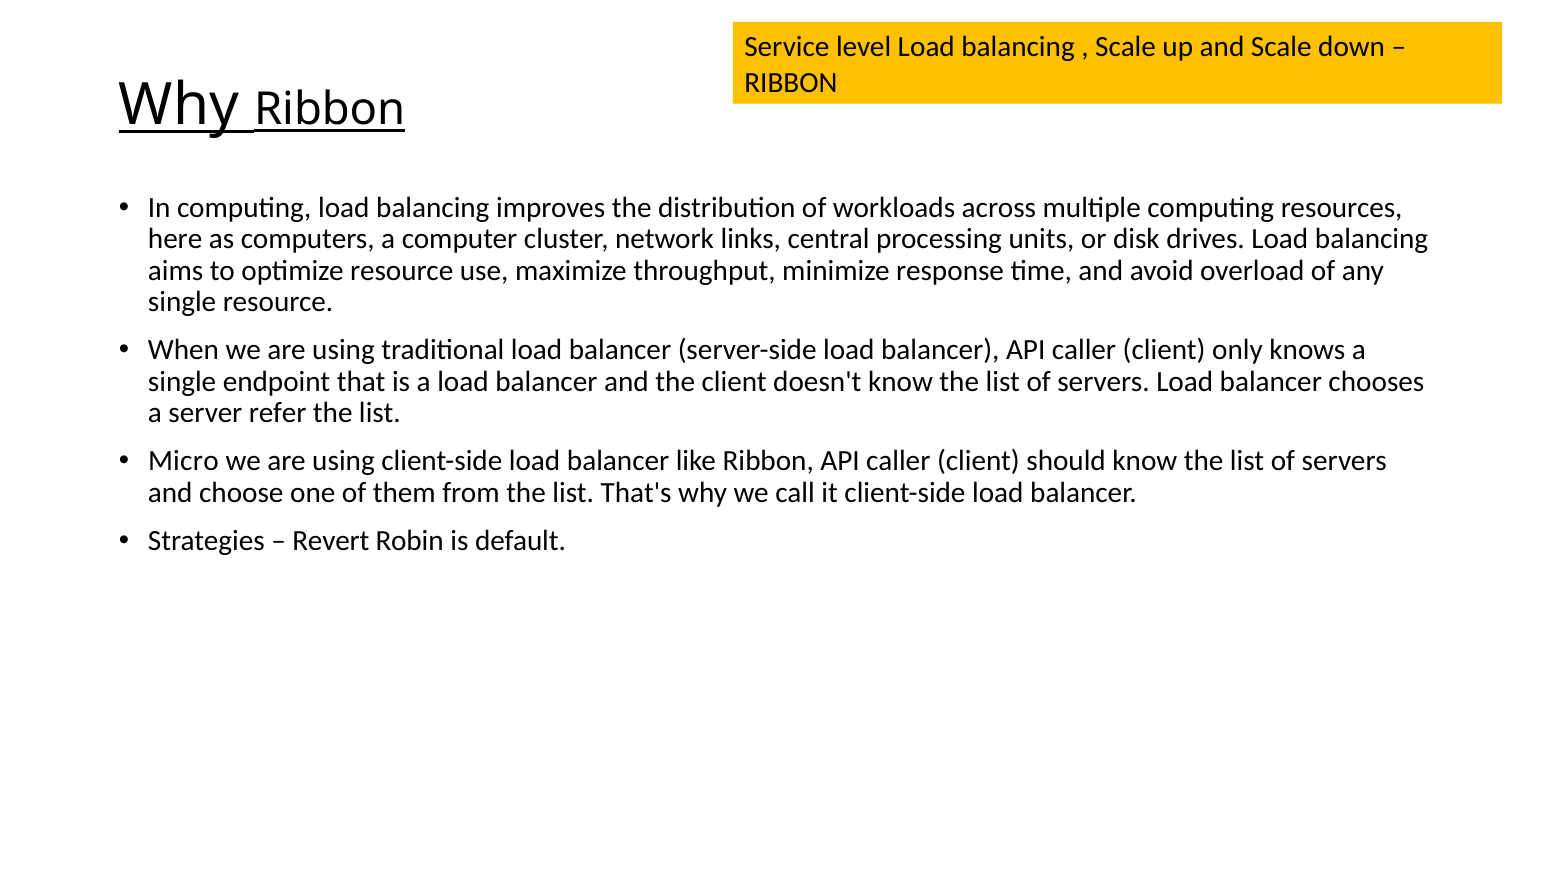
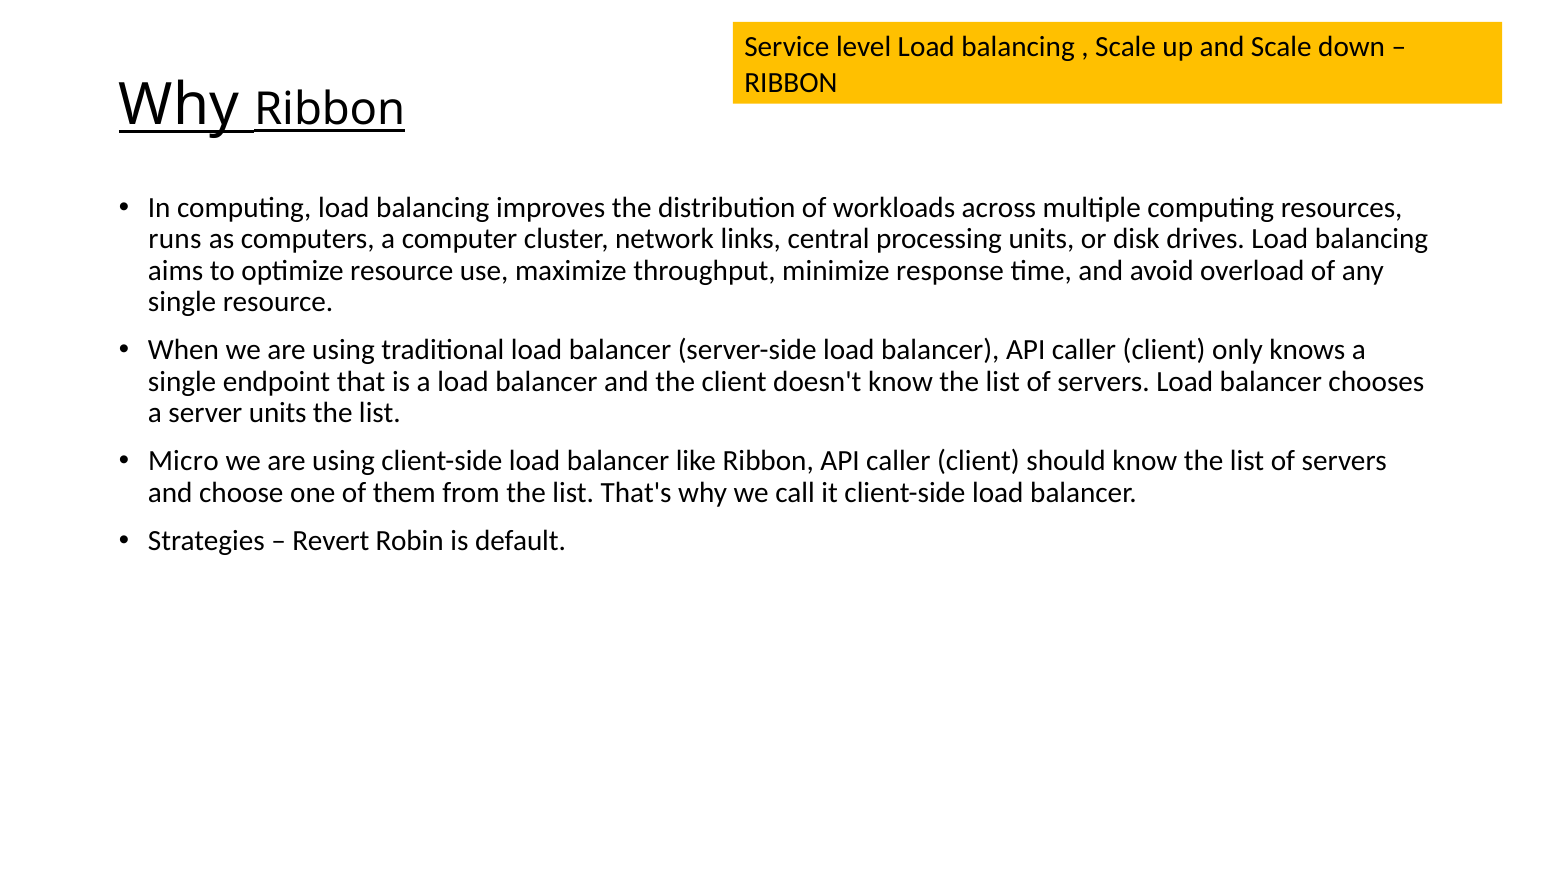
here: here -> runs
server refer: refer -> units
